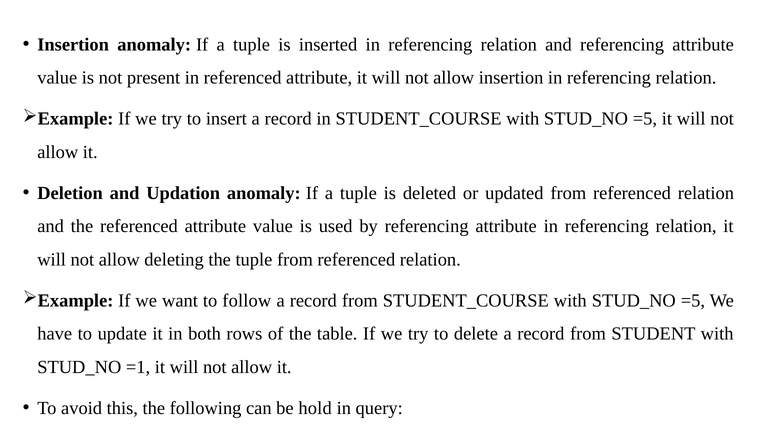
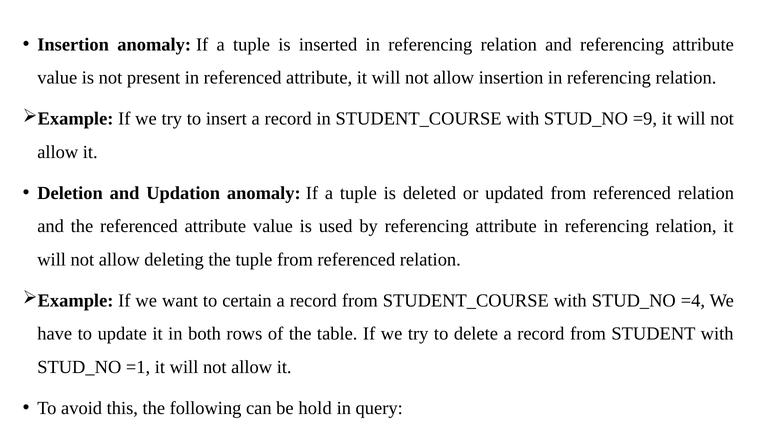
=5 at (645, 119): =5 -> =9
follow: follow -> certain
=5 at (693, 301): =5 -> =4
